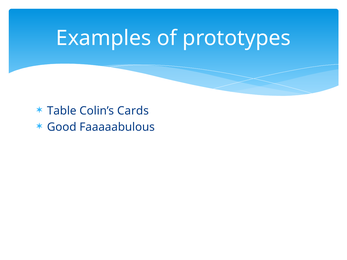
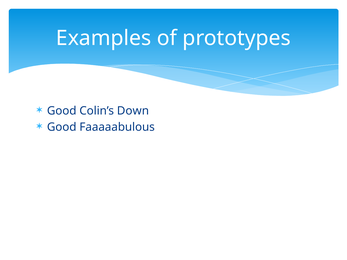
Table at (62, 111): Table -> Good
Cards: Cards -> Down
